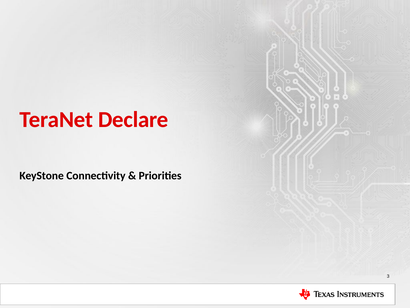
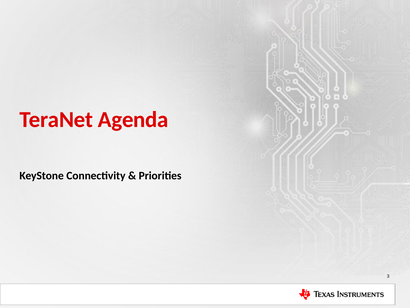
Declare: Declare -> Agenda
